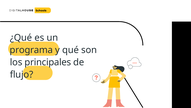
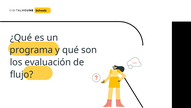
principales: principales -> evaluación
